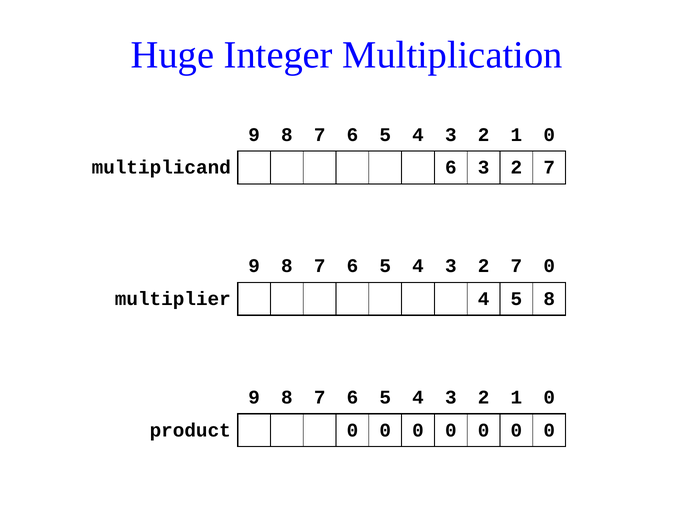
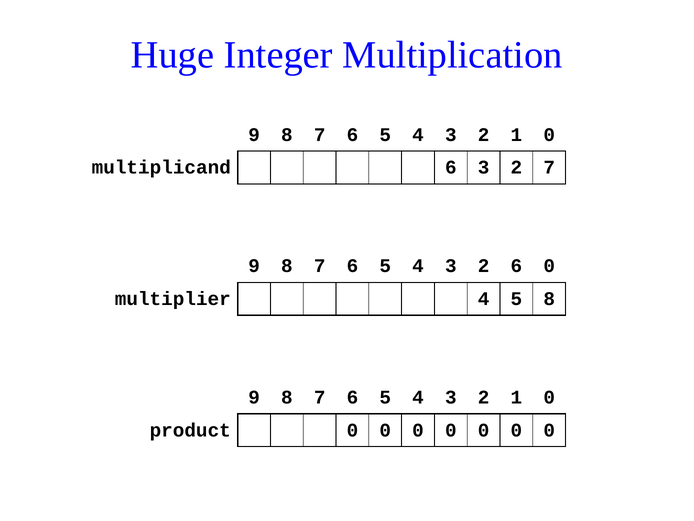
4 3 2 7: 7 -> 6
